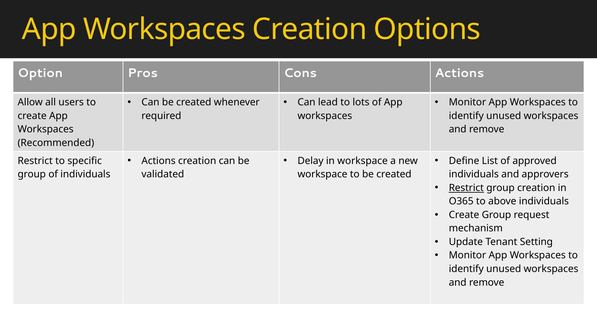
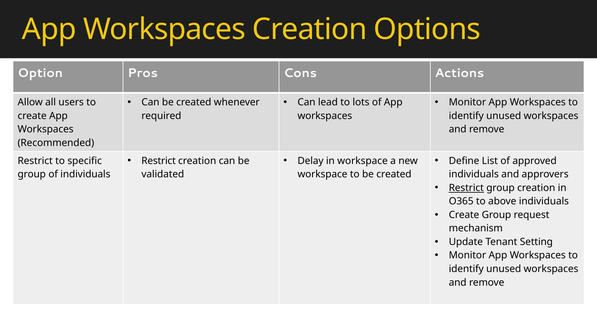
Actions at (159, 161): Actions -> Restrict
